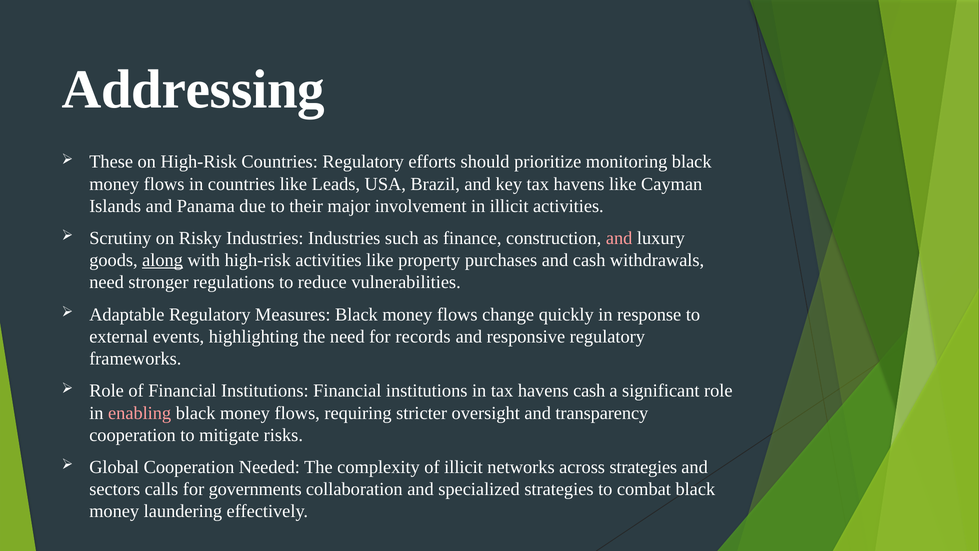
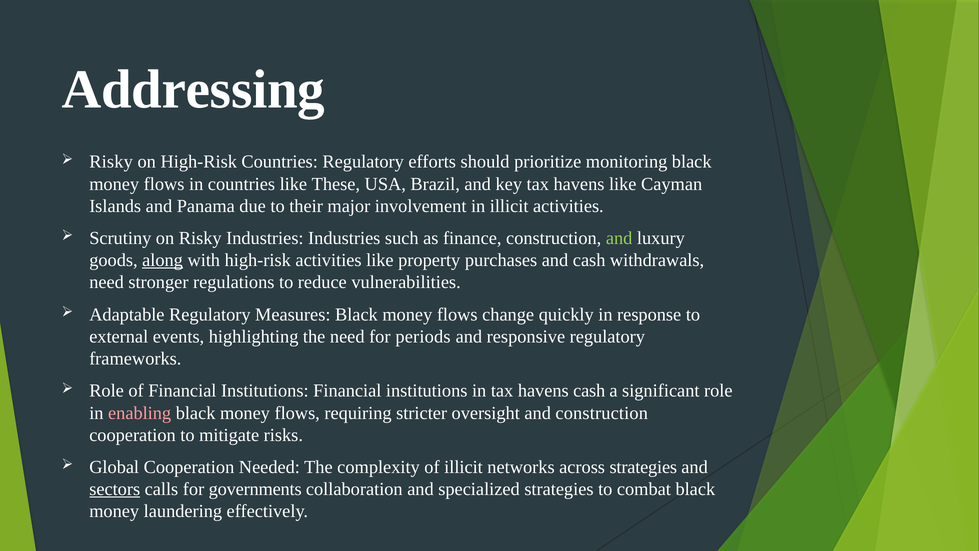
These at (111, 162): These -> Risky
Leads: Leads -> These
and at (619, 238) colour: pink -> light green
records: records -> periods
and transparency: transparency -> construction
sectors underline: none -> present
